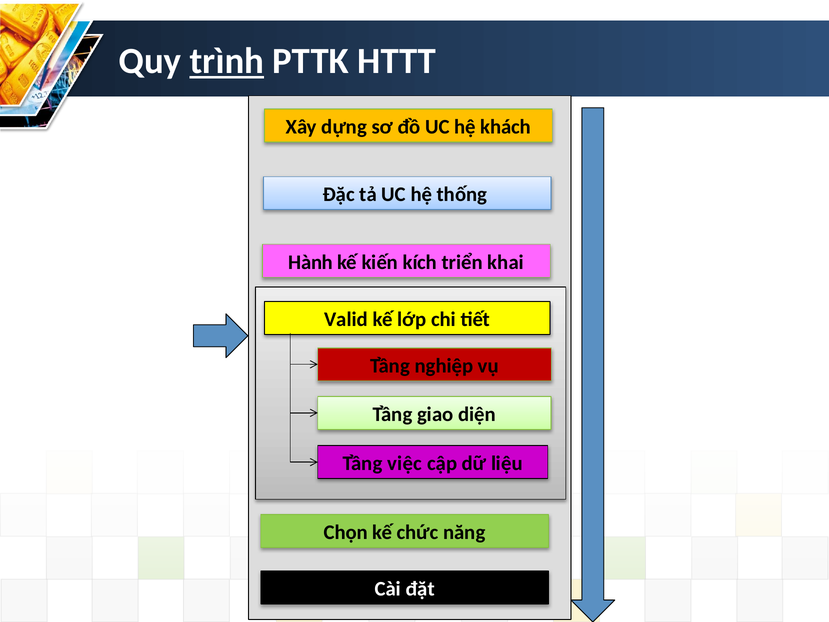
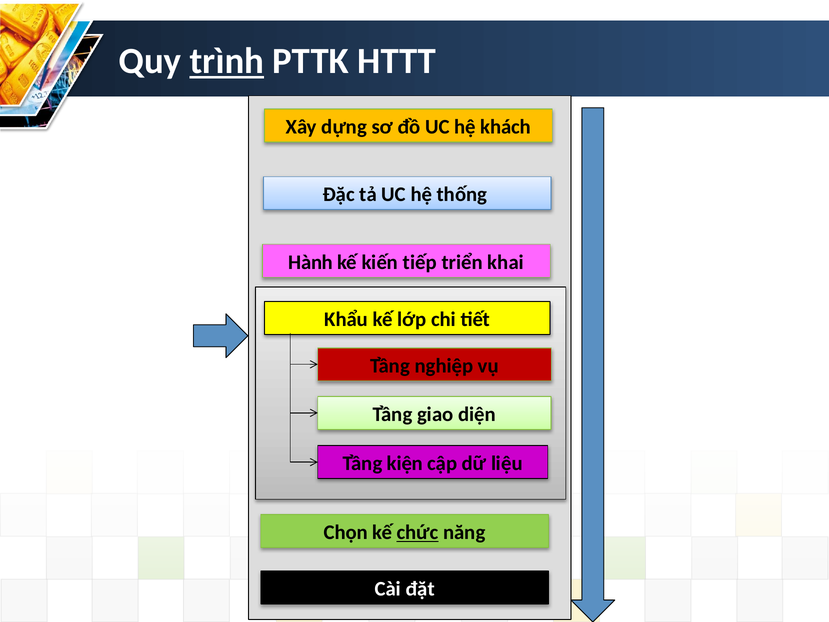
kích: kích -> tiếp
Valid: Valid -> Khẩu
việc: việc -> kiện
chức underline: none -> present
